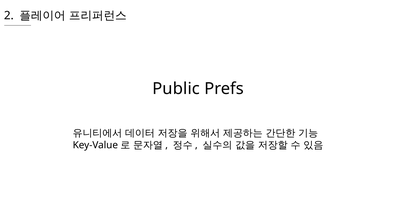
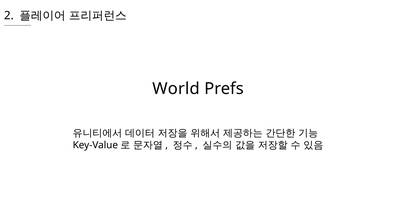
Public: Public -> World
